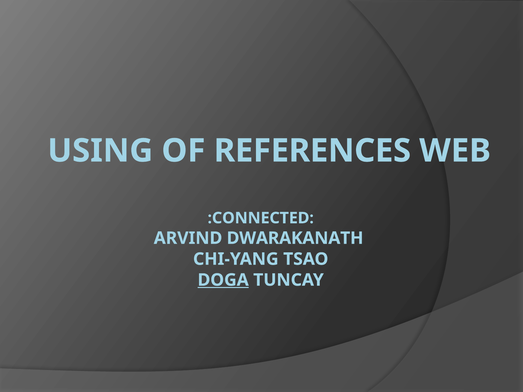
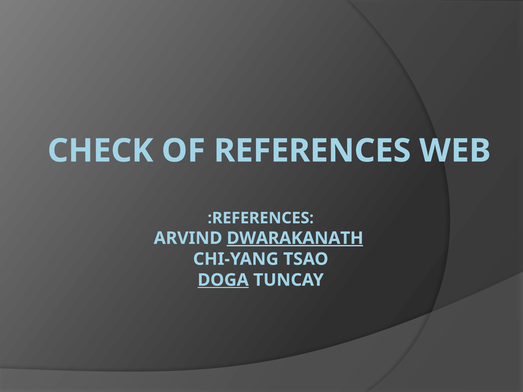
USING: USING -> CHECK
:CONNECTED: :CONNECTED -> :REFERENCES
DWARAKANATH underline: none -> present
